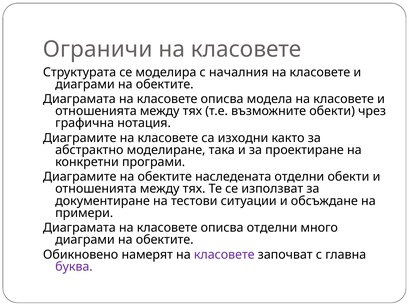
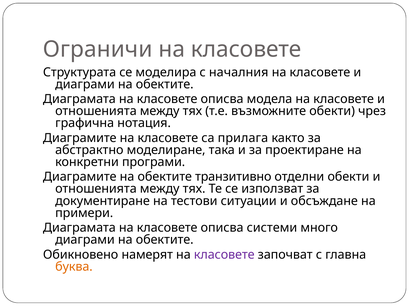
изходни: изходни -> прилага
наследената: наследената -> транзитивно
описва отделни: отделни -> системи
буква colour: purple -> orange
